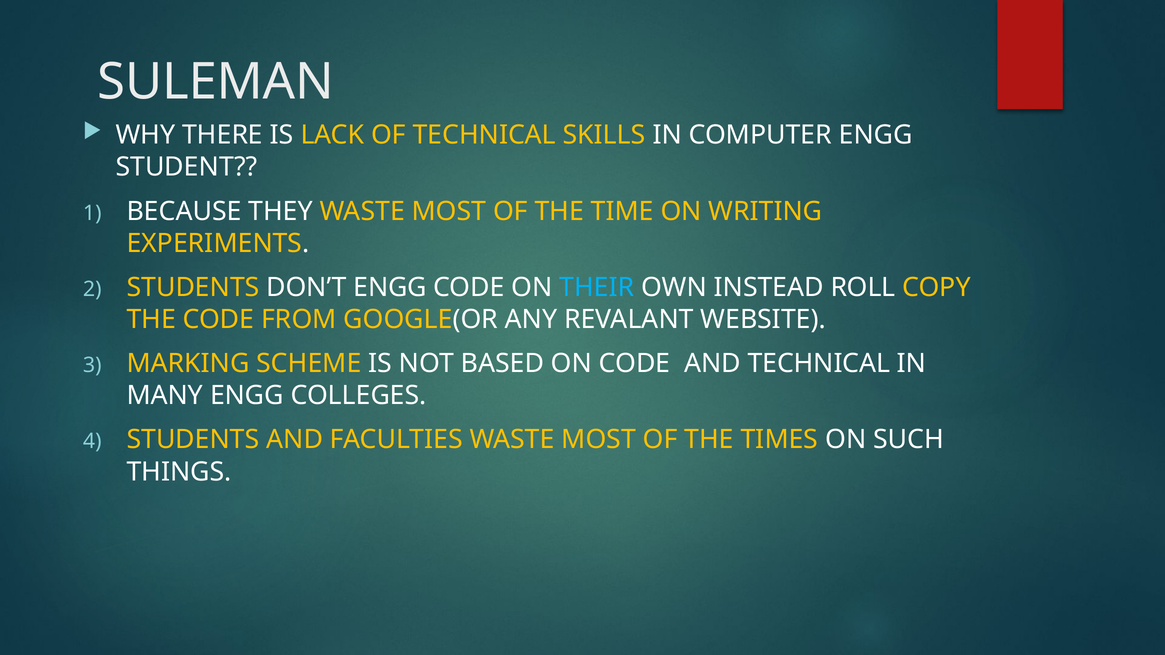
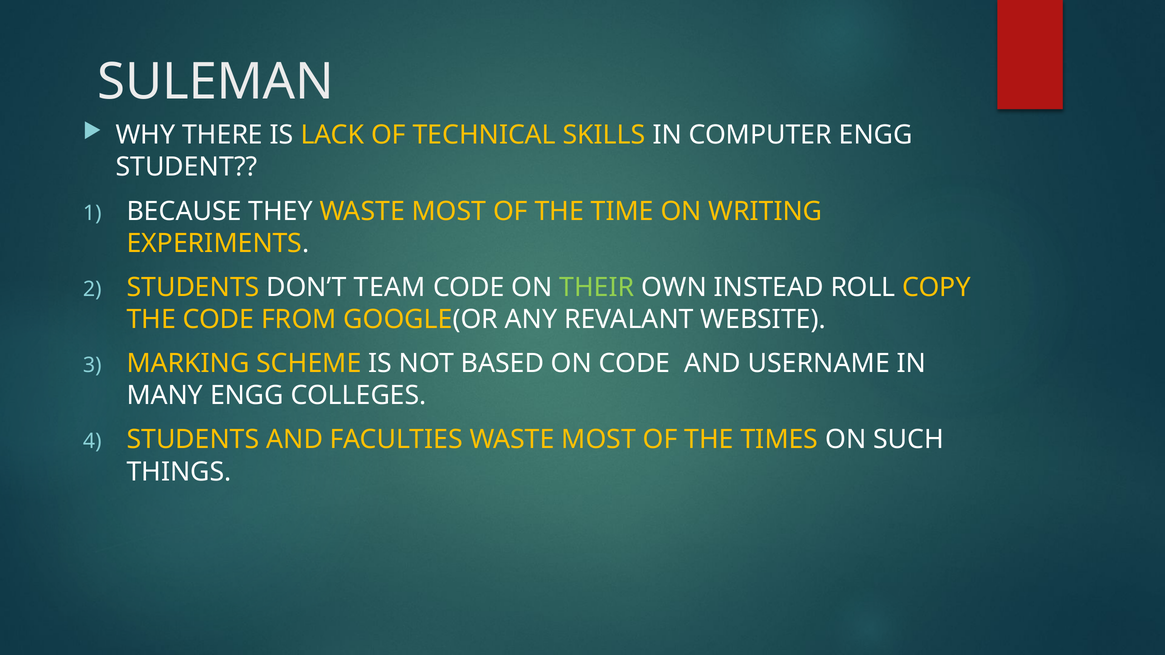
DON’T ENGG: ENGG -> TEAM
THEIR colour: light blue -> light green
AND TECHNICAL: TECHNICAL -> USERNAME
